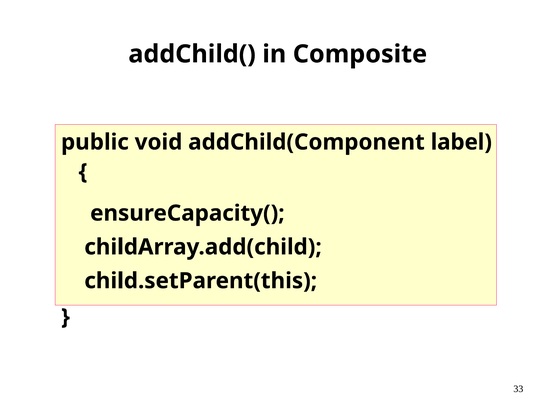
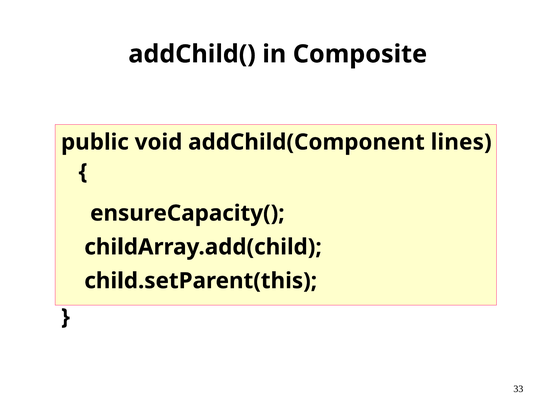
label: label -> lines
